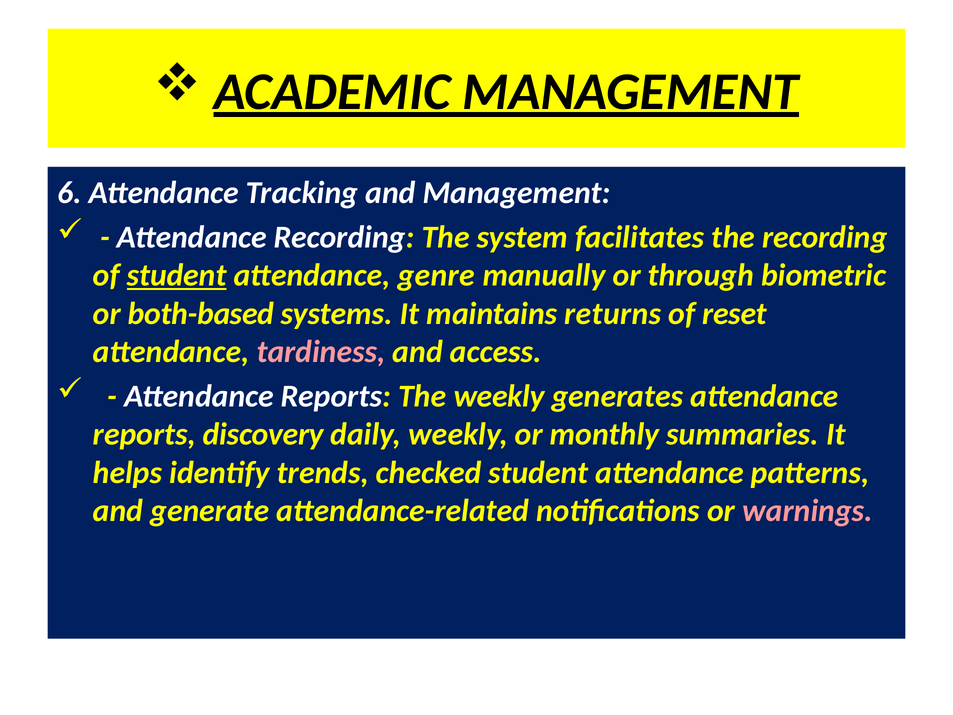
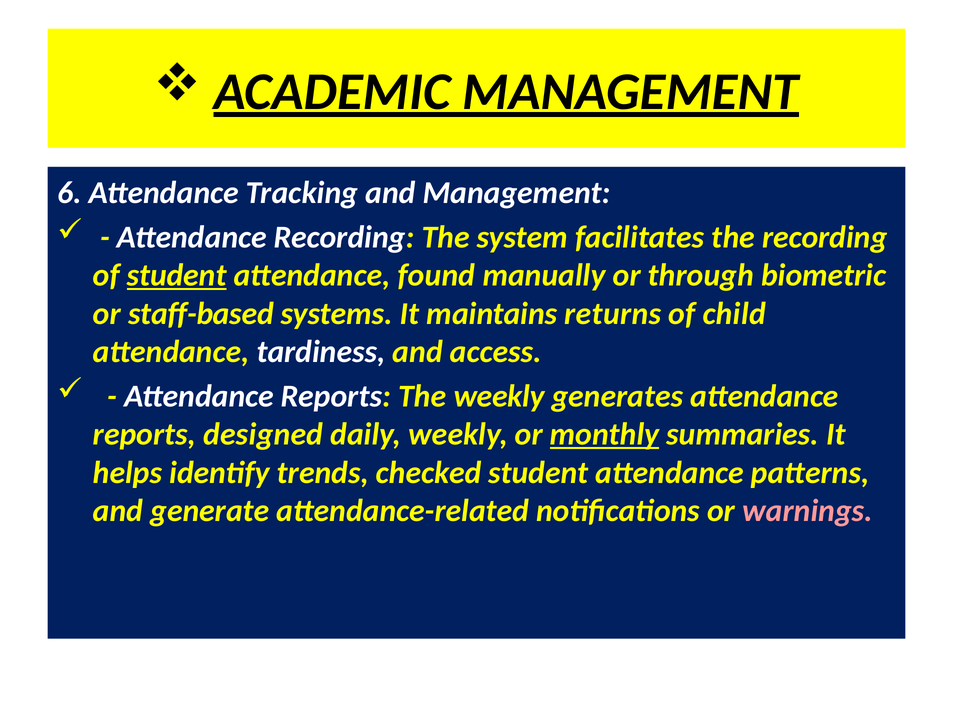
genre: genre -> found
both-based: both-based -> staff-based
reset: reset -> child
tardiness colour: pink -> white
discovery: discovery -> designed
monthly underline: none -> present
